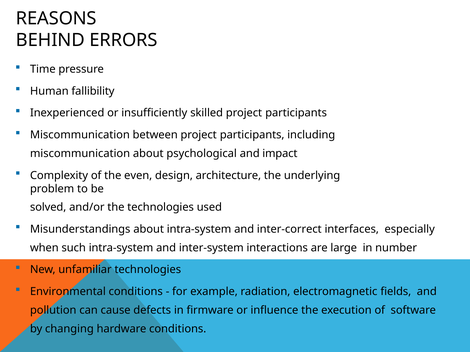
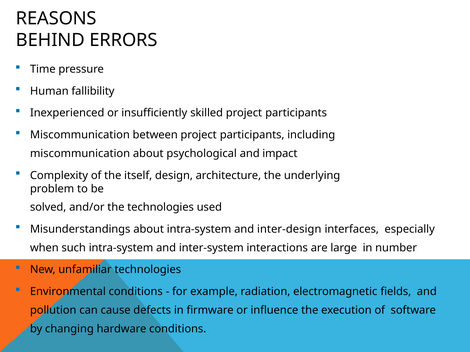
even: even -> itself
inter-correct: inter-correct -> inter-design
